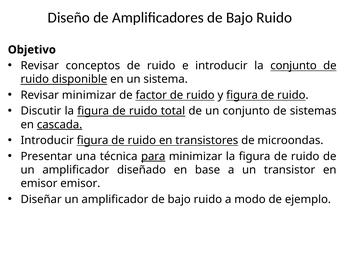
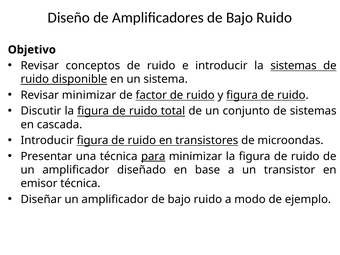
la conjunto: conjunto -> sistemas
cascada underline: present -> none
emisor emisor: emisor -> técnica
